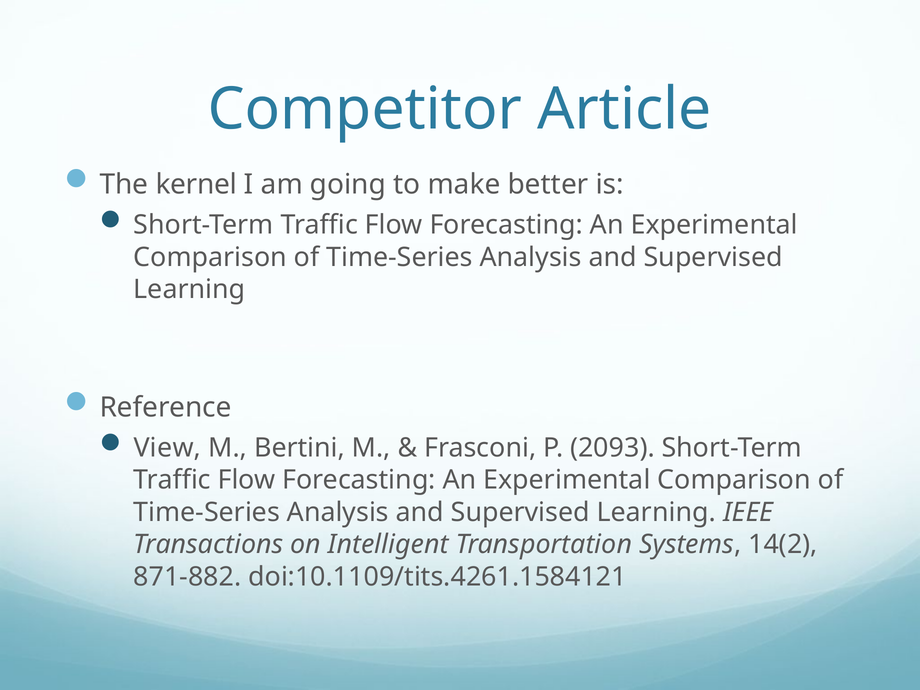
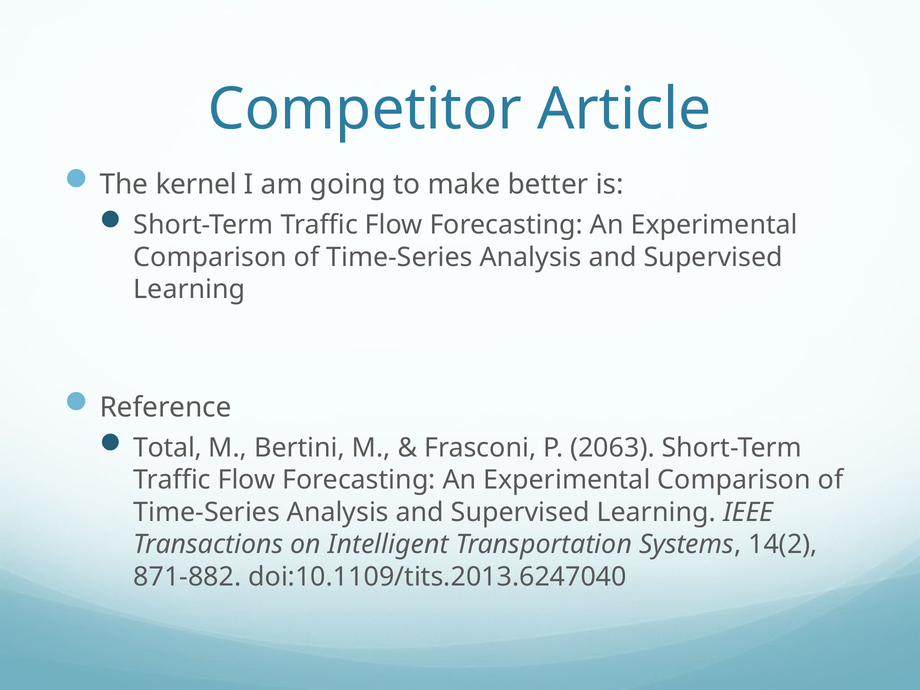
View: View -> Total
2093: 2093 -> 2063
doi:10.1109/tits.4261.1584121: doi:10.1109/tits.4261.1584121 -> doi:10.1109/tits.2013.6247040
